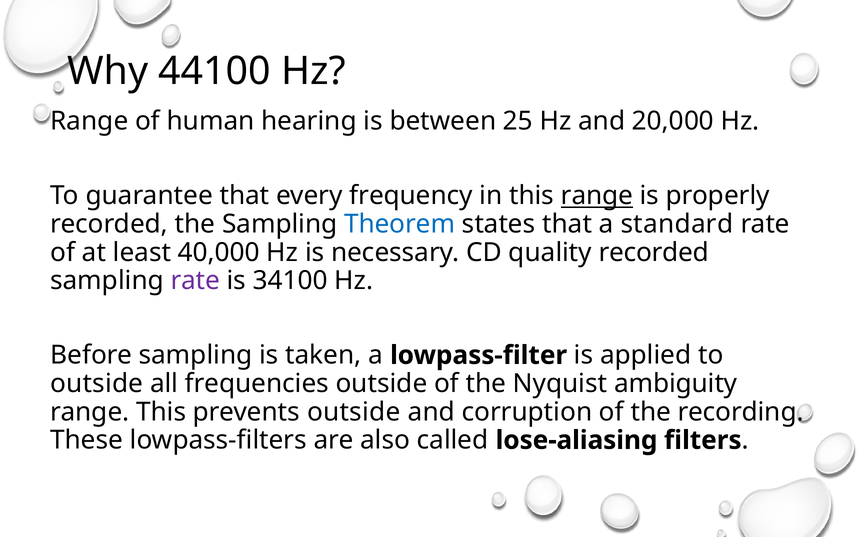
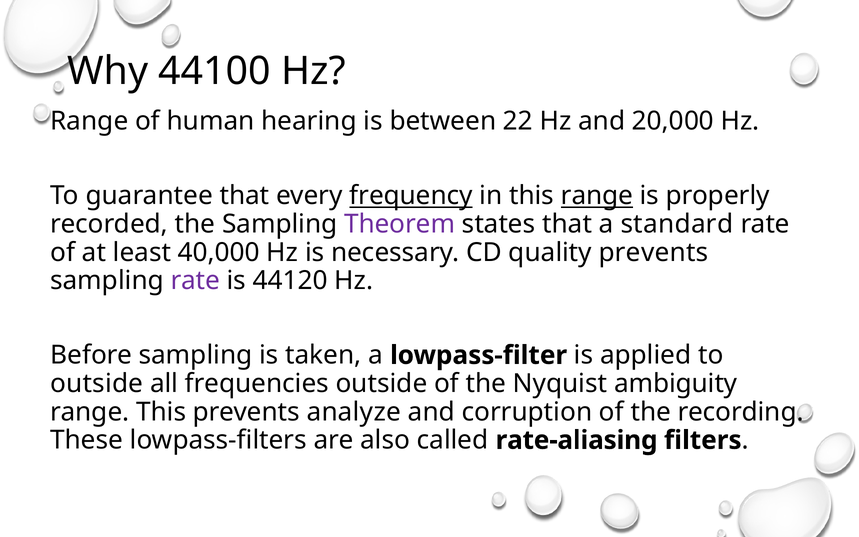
25: 25 -> 22
frequency underline: none -> present
Theorem colour: blue -> purple
quality recorded: recorded -> prevents
34100: 34100 -> 44120
prevents outside: outside -> analyze
lose-aliasing: lose-aliasing -> rate-aliasing
